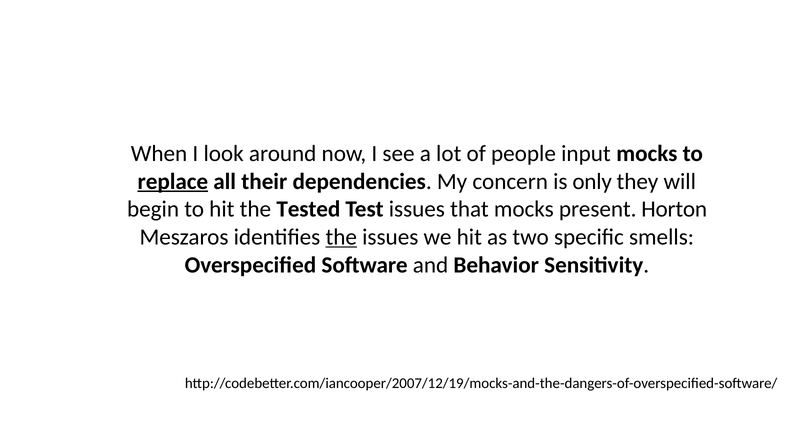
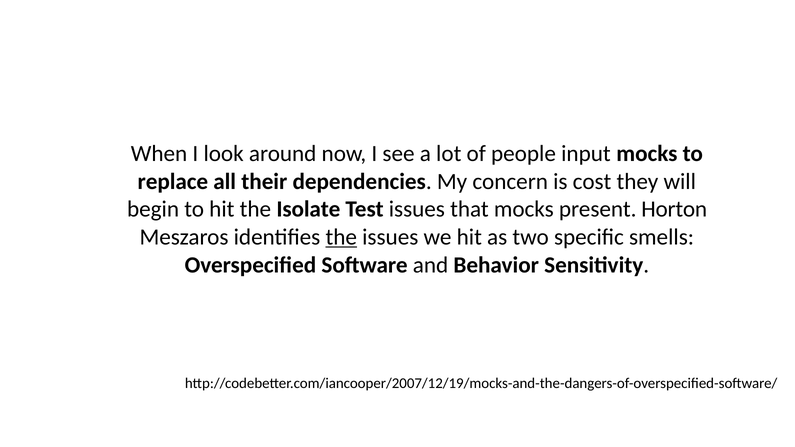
replace underline: present -> none
only: only -> cost
Tested: Tested -> Isolate
